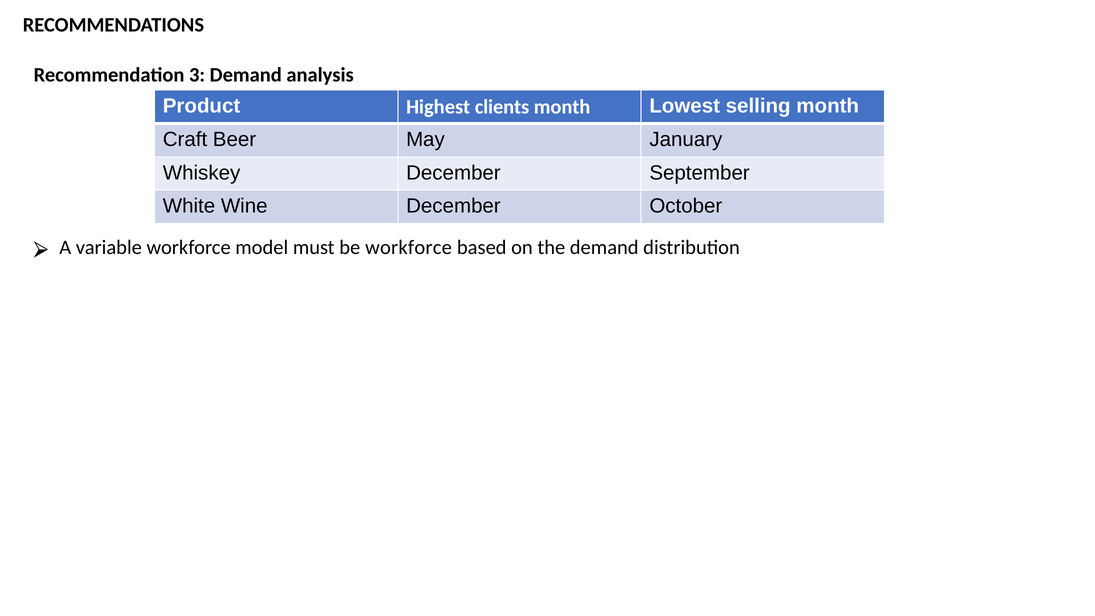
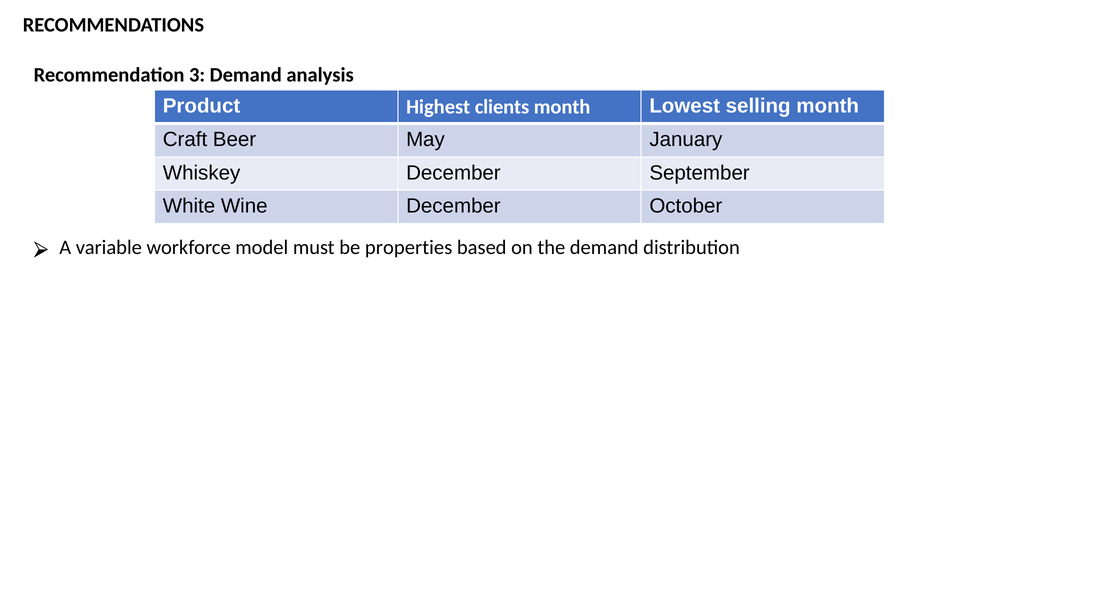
be workforce: workforce -> properties
